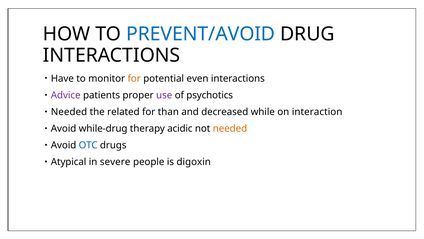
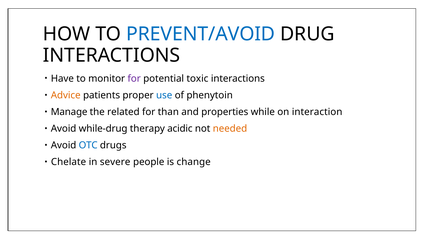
for at (134, 78) colour: orange -> purple
even: even -> toxic
Advice colour: purple -> orange
use colour: purple -> blue
psychotics: psychotics -> phenytoin
Needed at (69, 112): Needed -> Manage
decreased: decreased -> properties
Atypical: Atypical -> Chelate
digoxin: digoxin -> change
